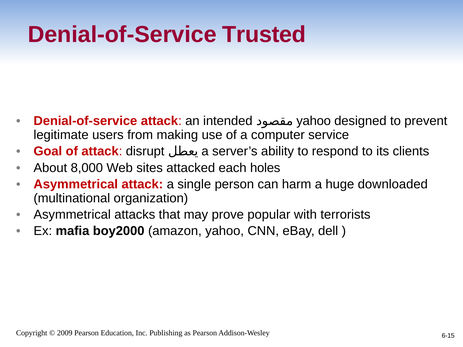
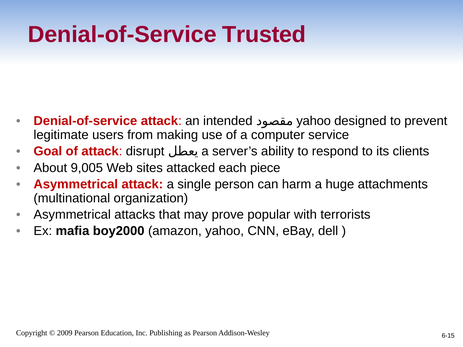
8,000: 8,000 -> 9,005
holes: holes -> piece
downloaded: downloaded -> attachments
